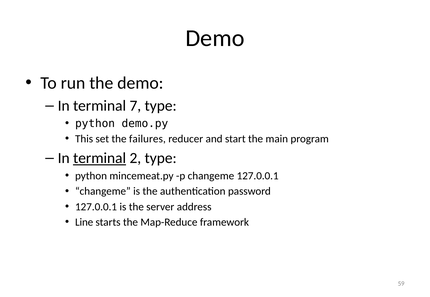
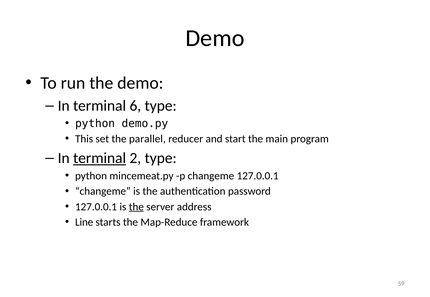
7: 7 -> 6
failures: failures -> parallel
the at (136, 207) underline: none -> present
